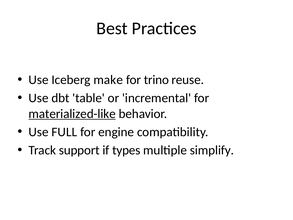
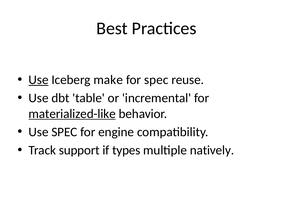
Use at (39, 80) underline: none -> present
for trino: trino -> spec
Use FULL: FULL -> SPEC
simplify: simplify -> natively
